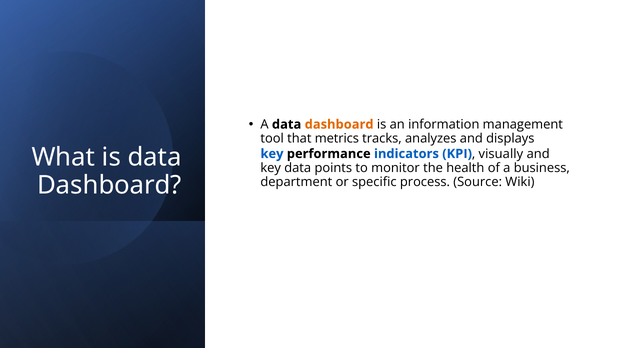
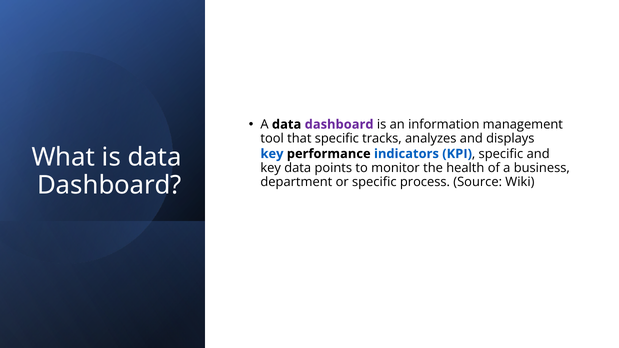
dashboard at (339, 124) colour: orange -> purple
that metrics: metrics -> specific
KPI visually: visually -> specific
